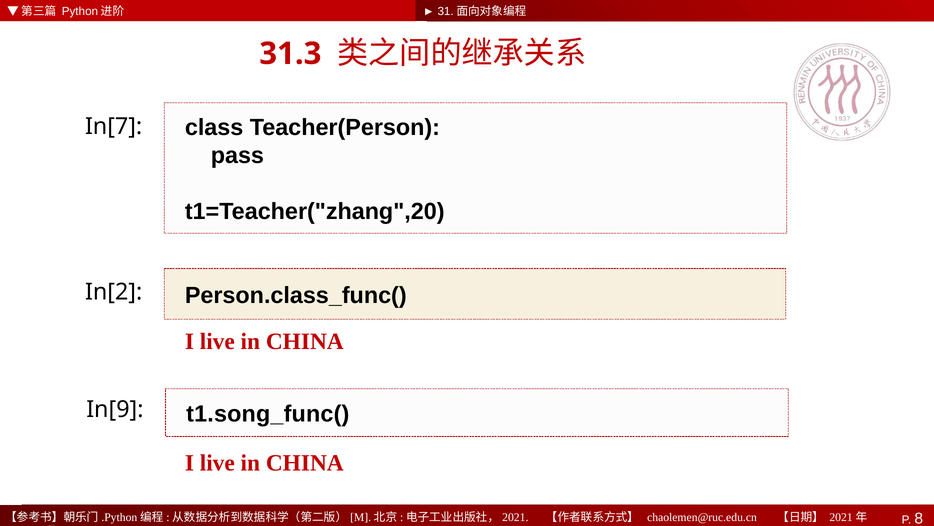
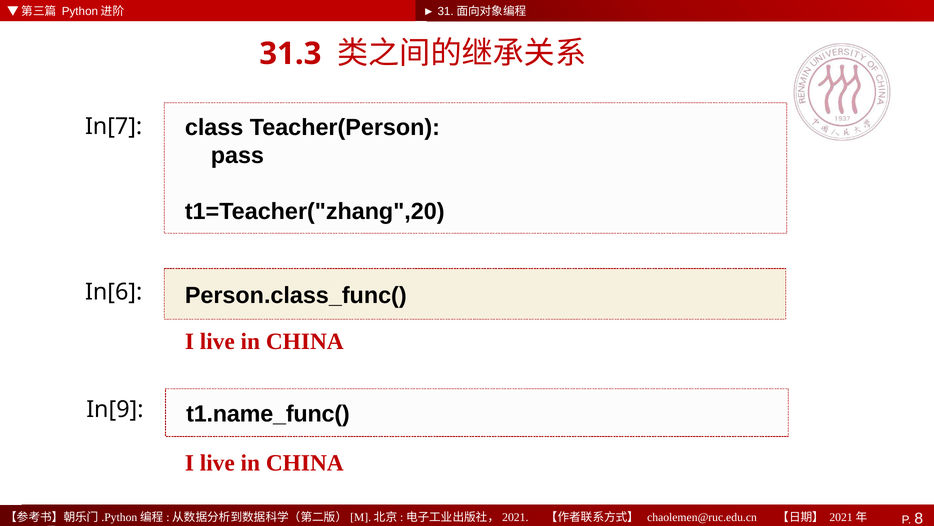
In[2: In[2 -> In[6
t1.song_func(: t1.song_func( -> t1.name_func(
